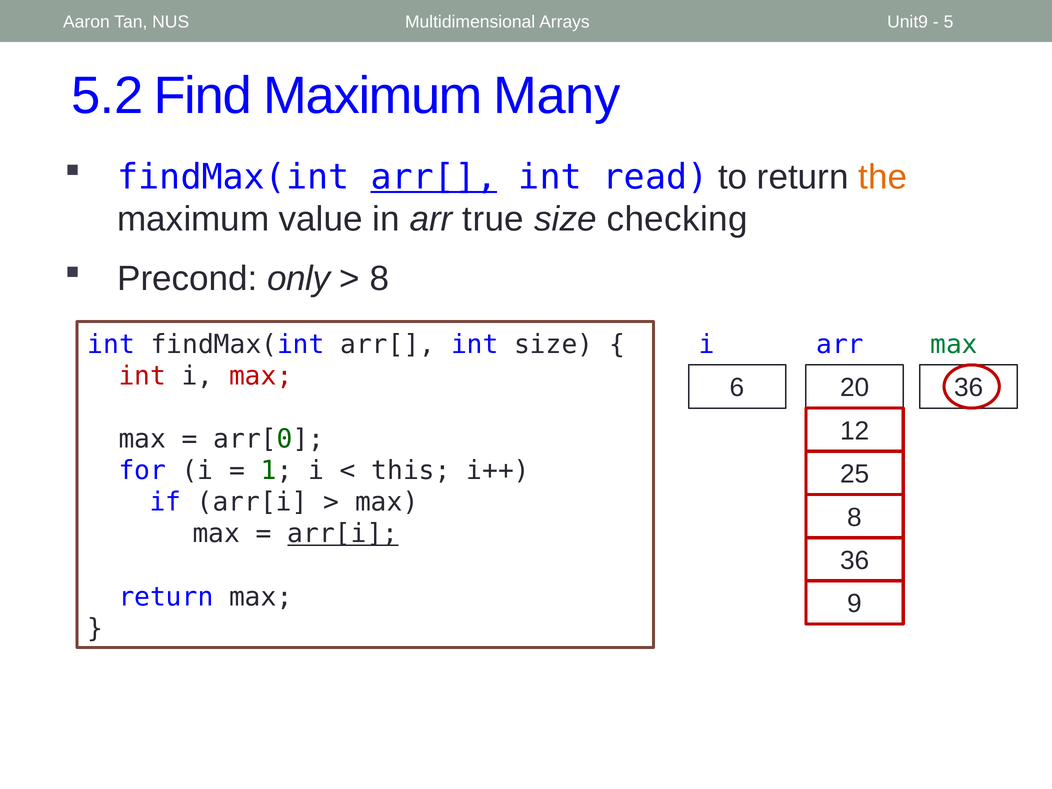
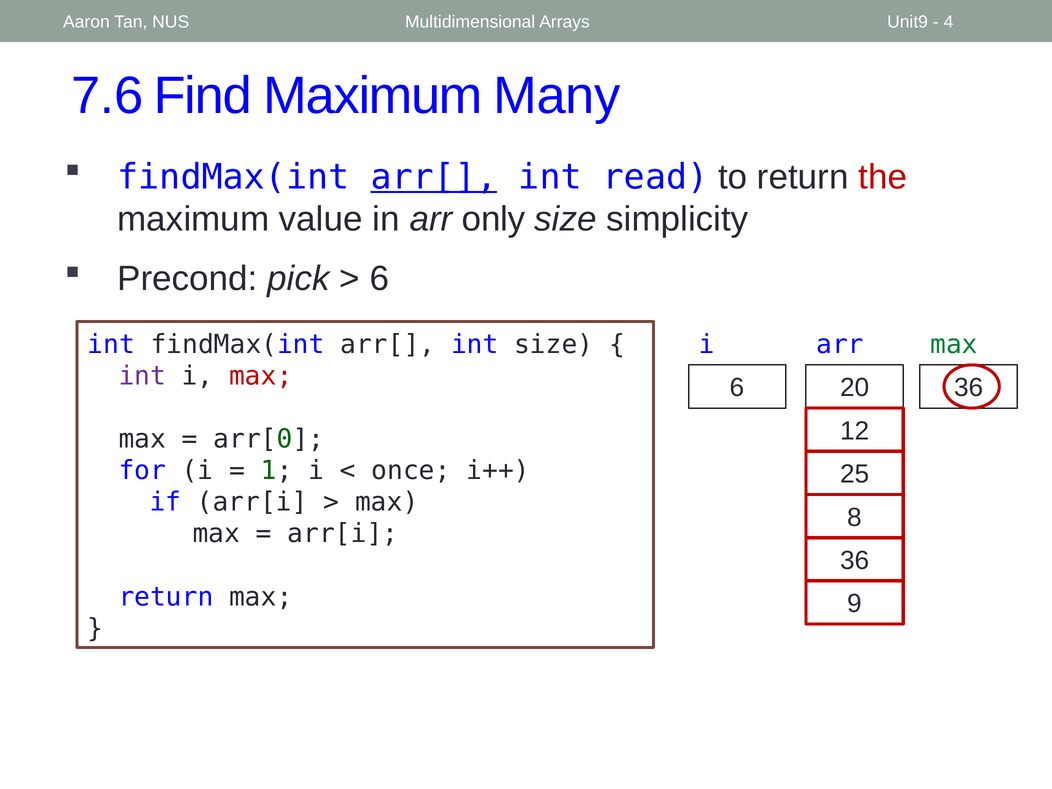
5: 5 -> 4
5.2: 5.2 -> 7.6
the colour: orange -> red
true: true -> only
checking: checking -> simplicity
only: only -> pick
8 at (379, 279): 8 -> 6
int at (142, 376) colour: red -> purple
this: this -> once
arr[i at (343, 534) underline: present -> none
